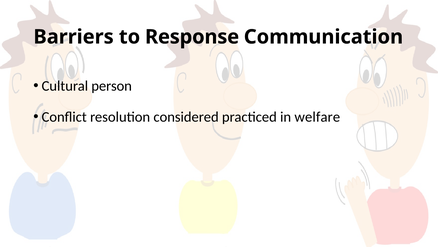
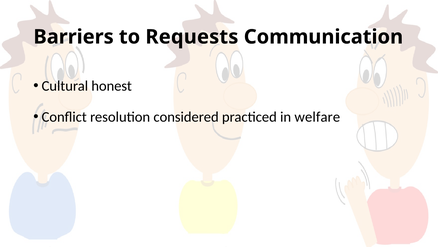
Response: Response -> Requests
person: person -> honest
